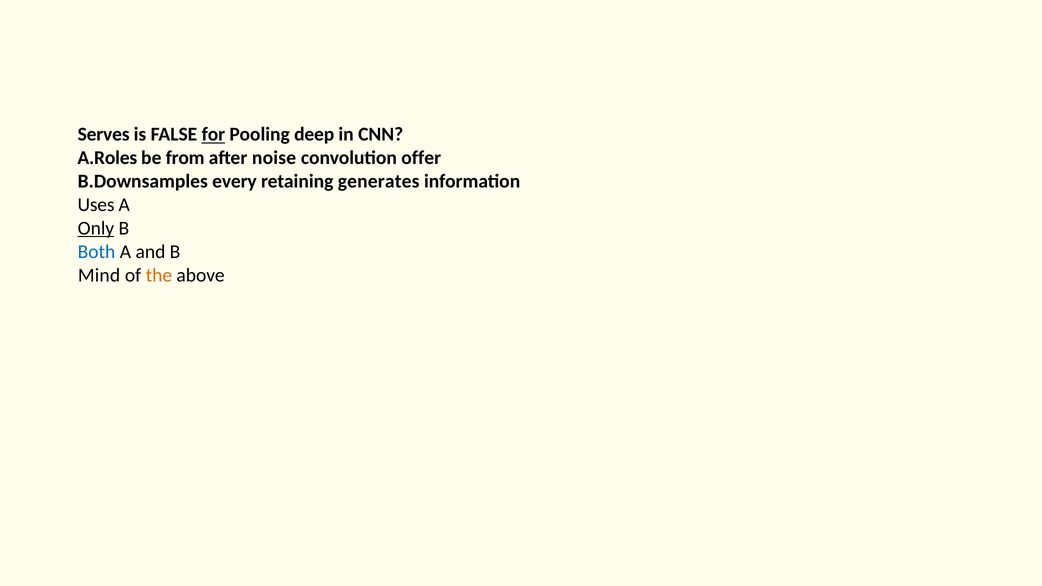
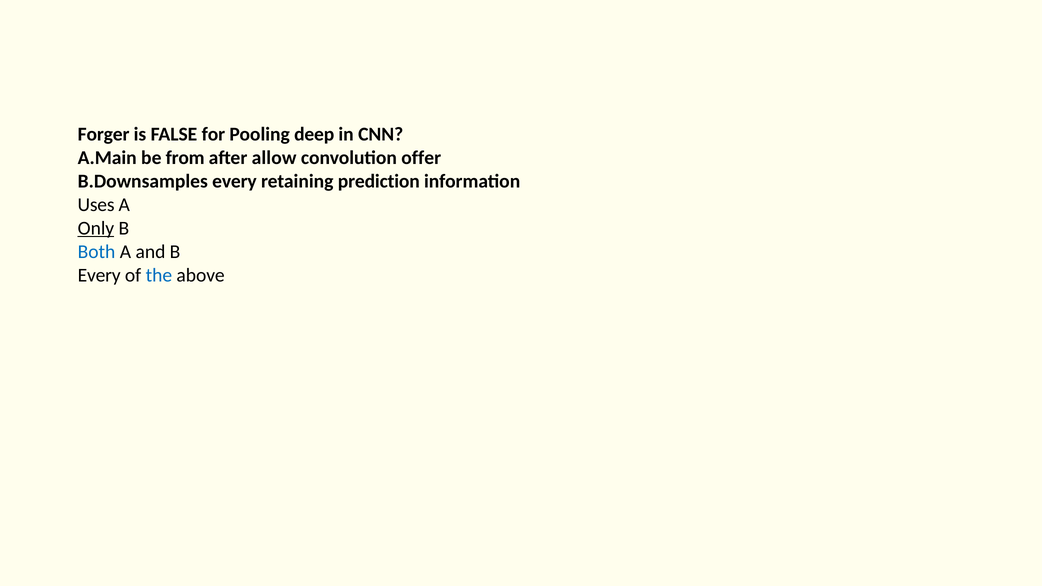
Serves: Serves -> Forger
for underline: present -> none
A.Roles: A.Roles -> A.Main
noise: noise -> allow
generates: generates -> prediction
Mind at (99, 275): Mind -> Every
the colour: orange -> blue
